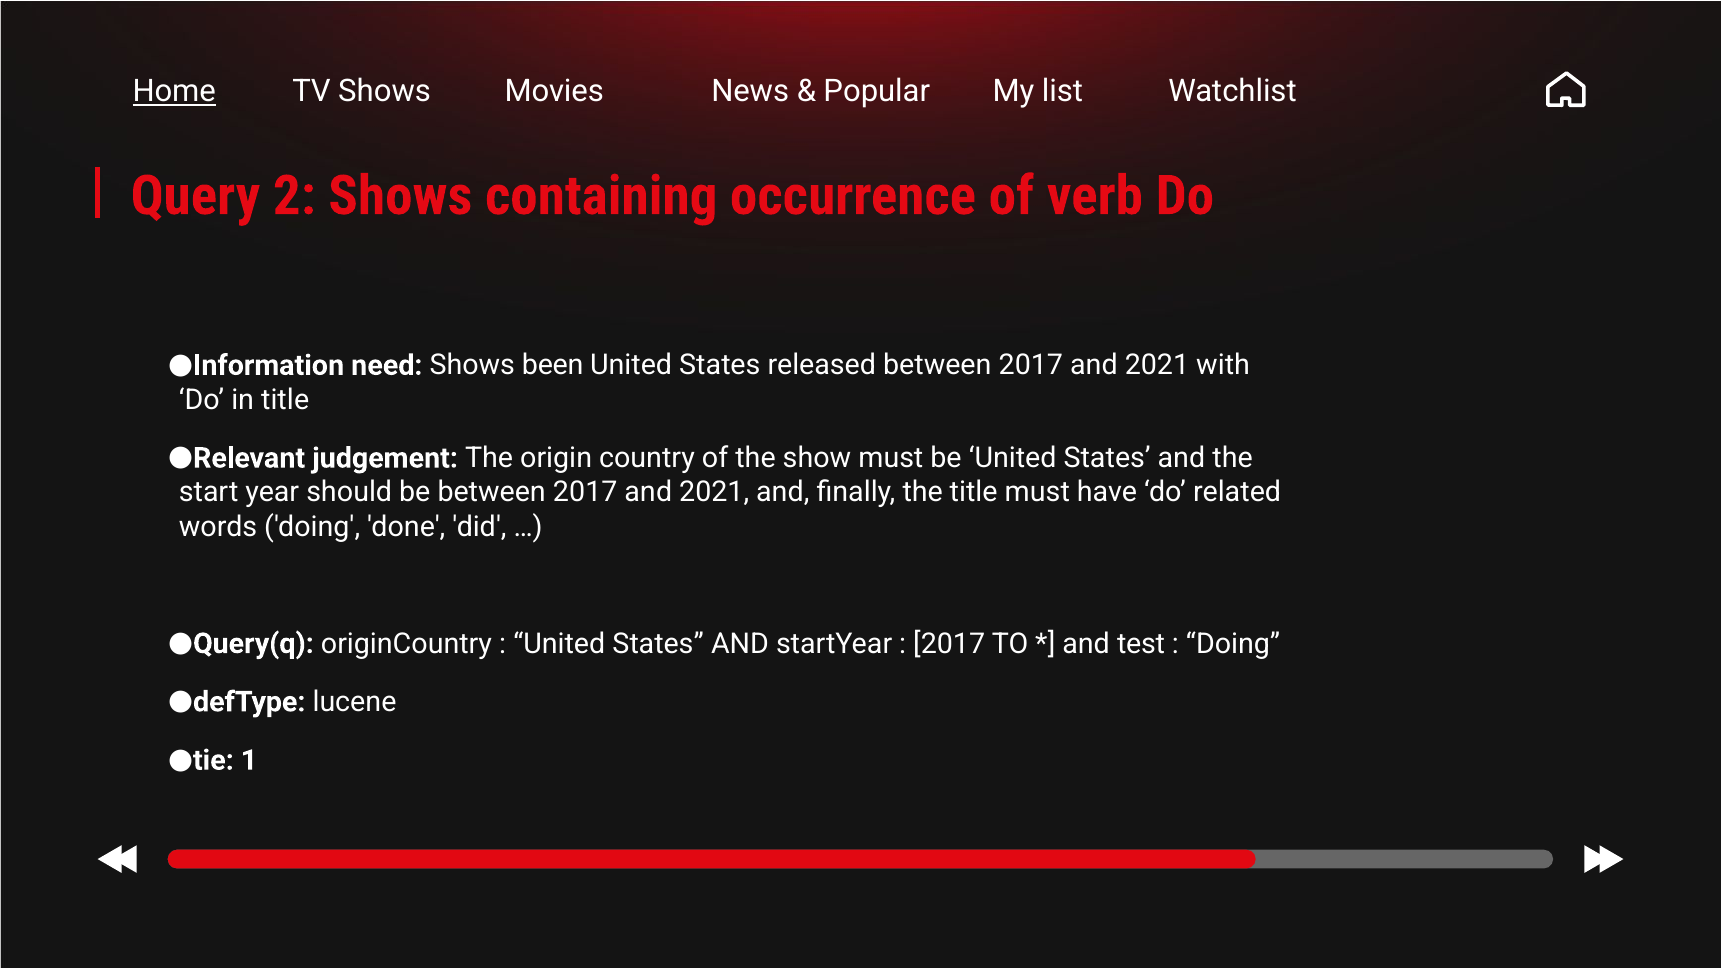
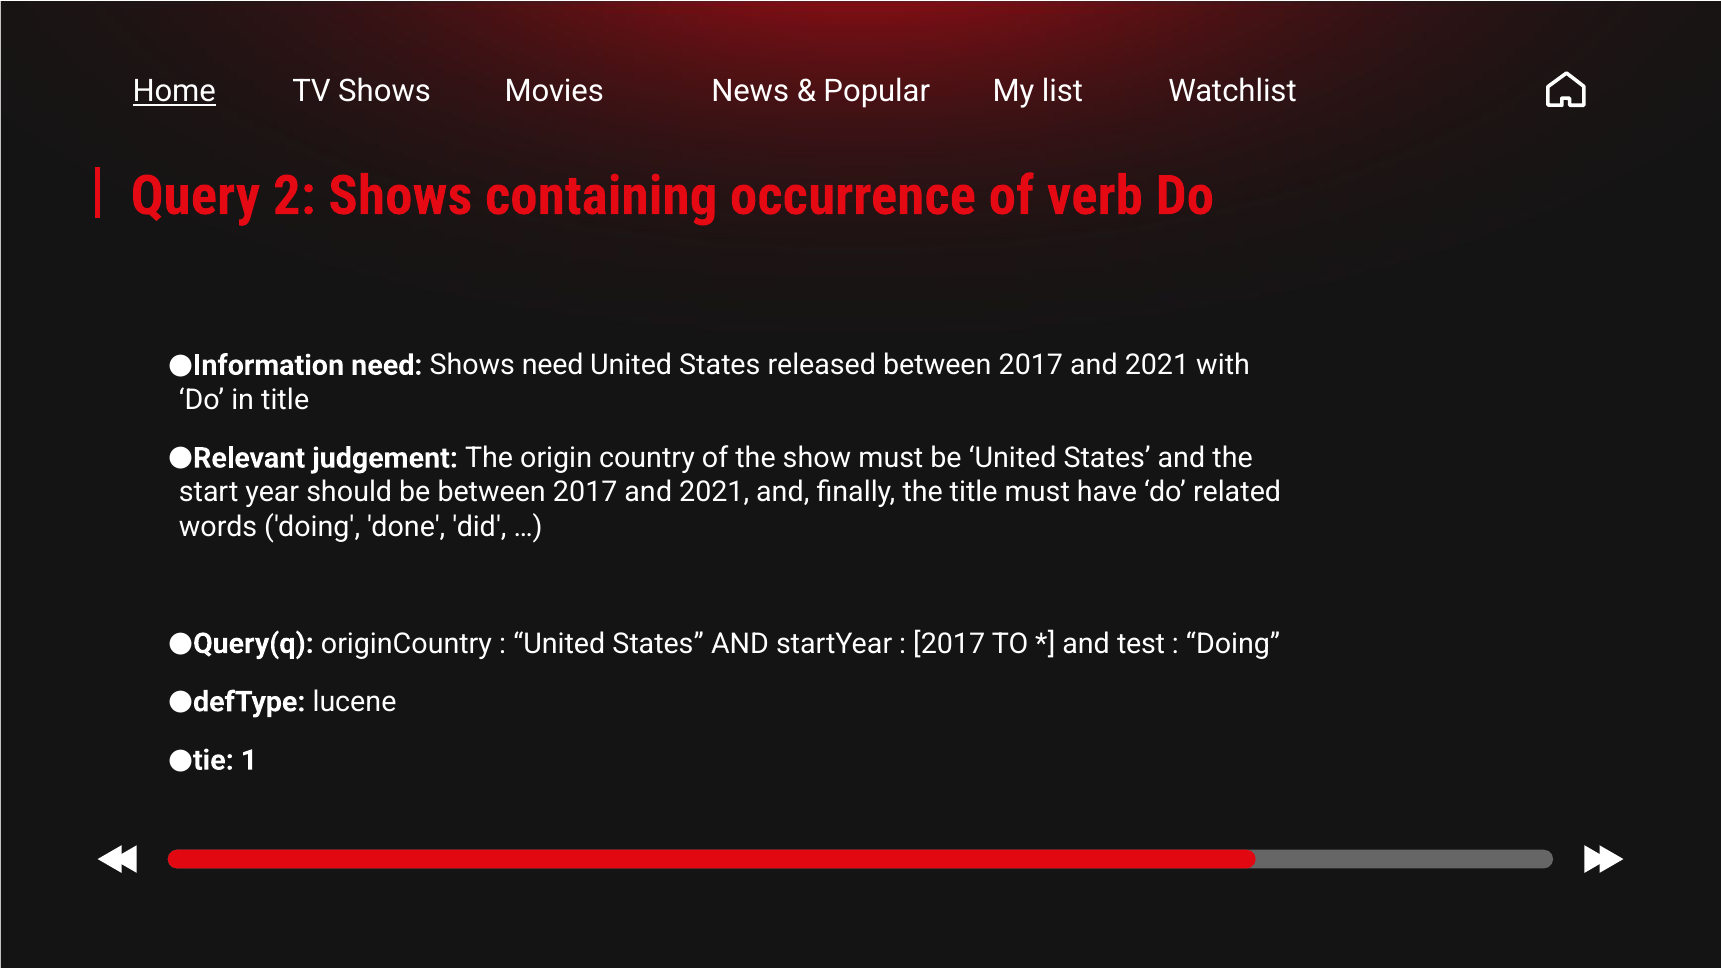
Shows been: been -> need
